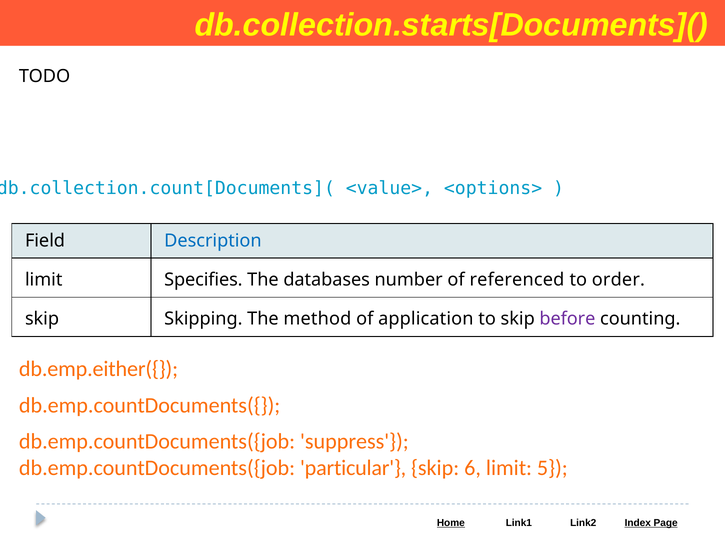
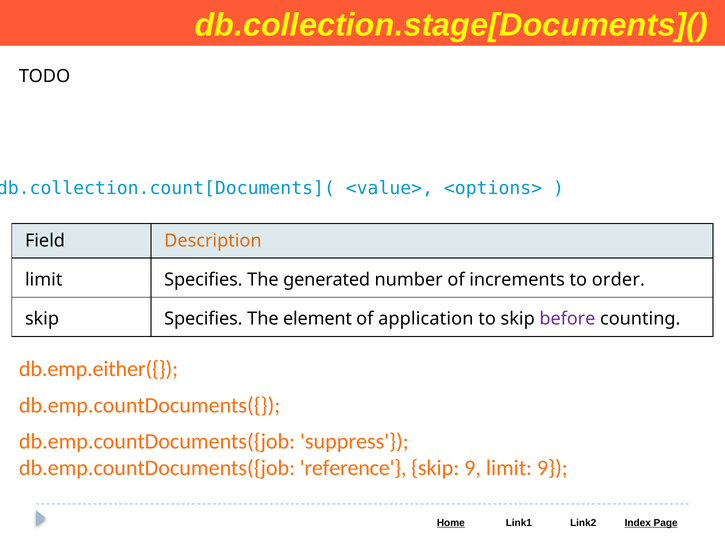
db.collection.starts[Documents](: db.collection.starts[Documents]( -> db.collection.stage[Documents](
Description colour: blue -> orange
databases: databases -> generated
referenced: referenced -> increments
skip Skipping: Skipping -> Specifies
method: method -> element
particular: particular -> reference
skip 6: 6 -> 9
limit 5: 5 -> 9
